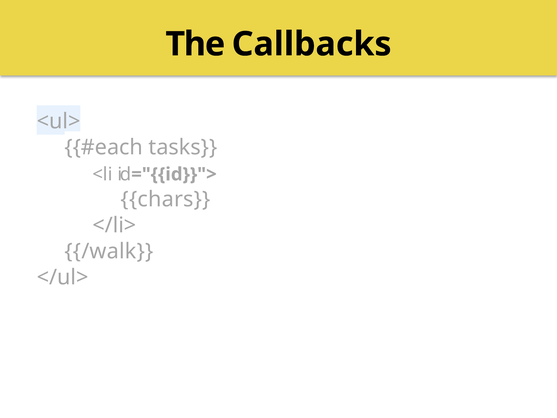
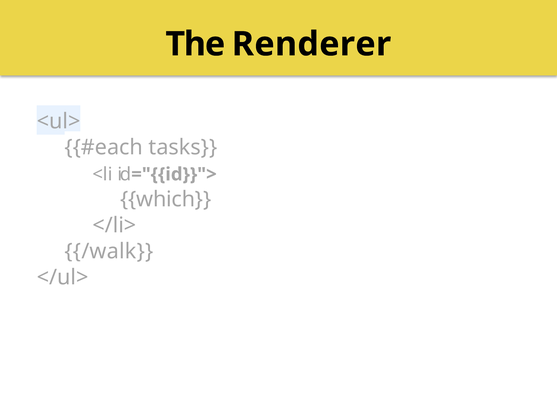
Callbacks: Callbacks -> Renderer
chars: chars -> which
